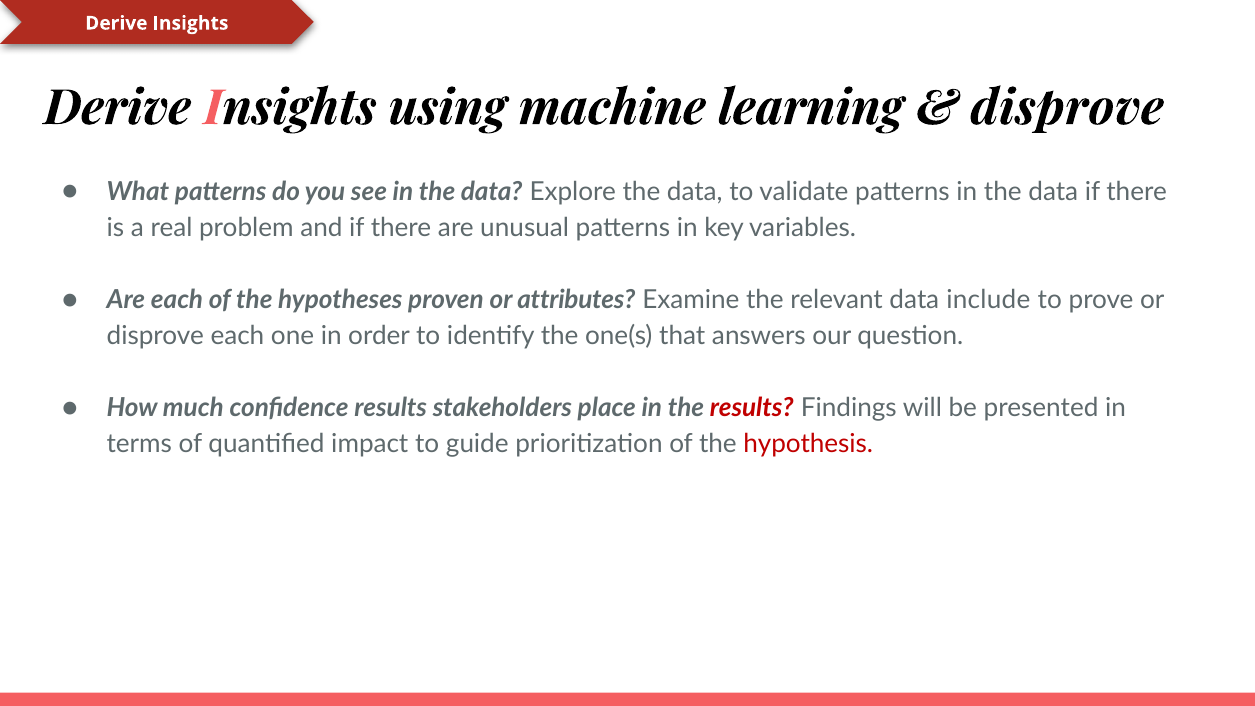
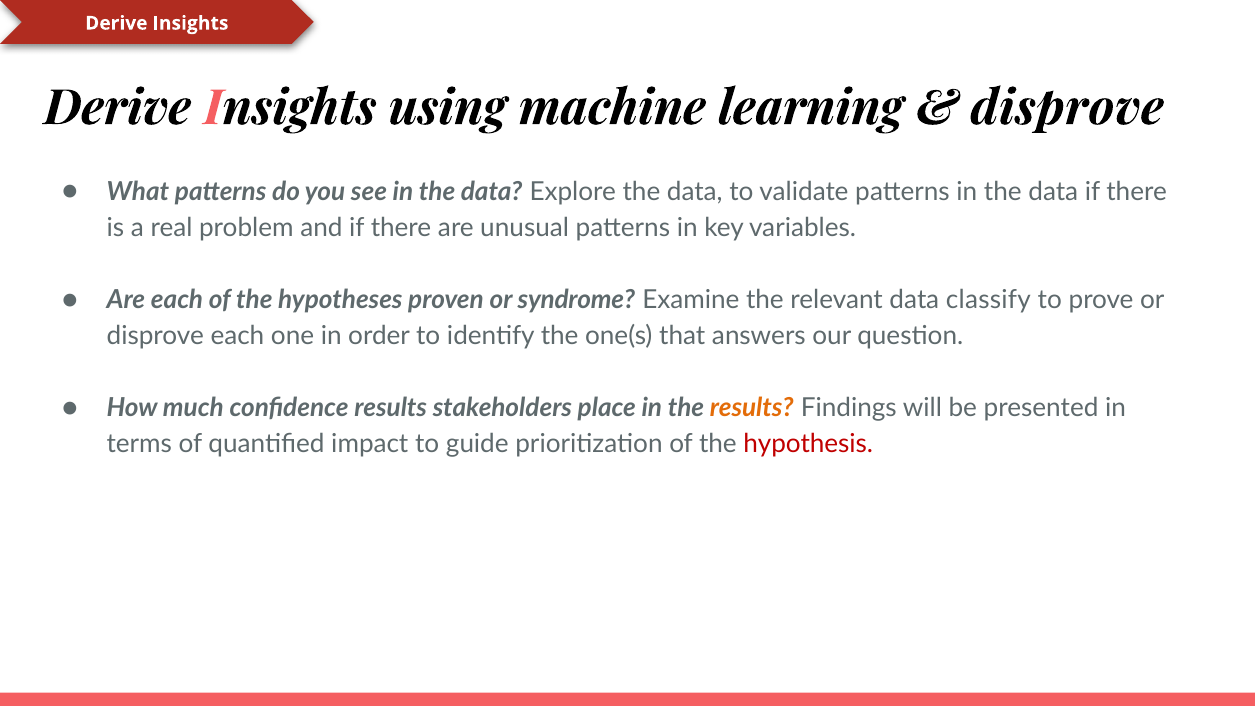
attributes: attributes -> syndrome
include: include -> classify
results at (752, 408) colour: red -> orange
